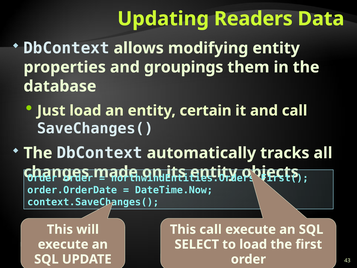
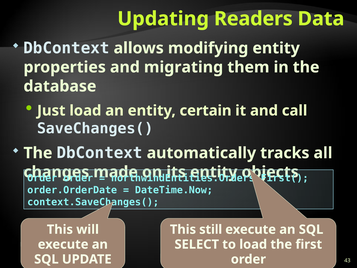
groupings: groupings -> migrating
This call: call -> still
